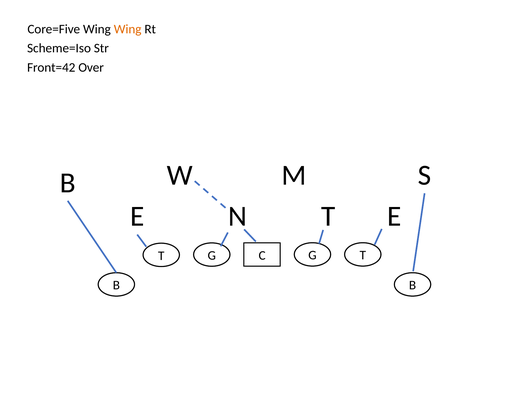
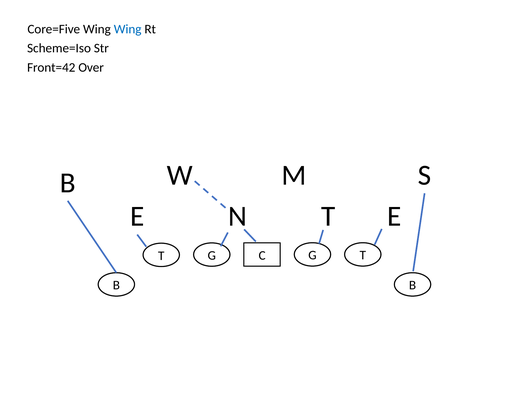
Wing at (128, 29) colour: orange -> blue
